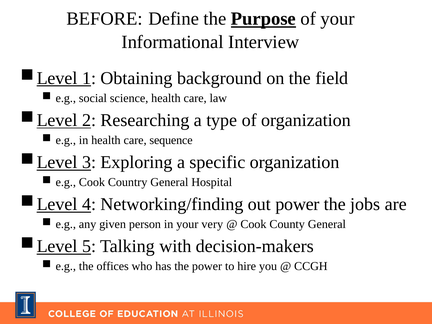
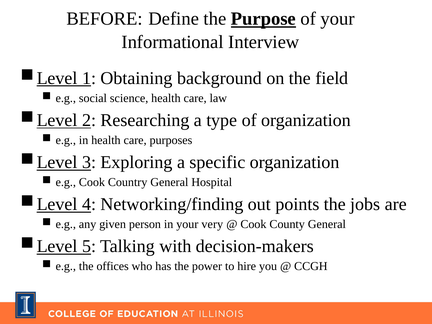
sequence: sequence -> purposes
out power: power -> points
